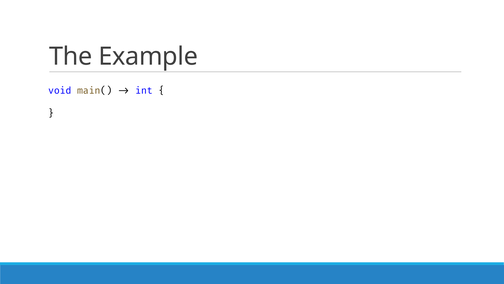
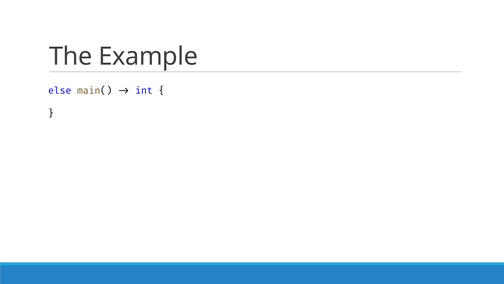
void: void -> else
